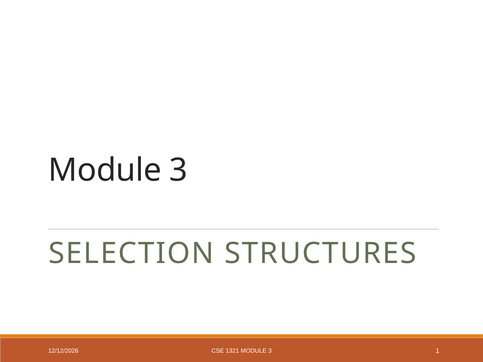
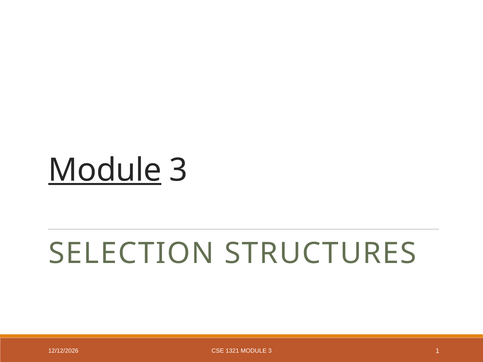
Module at (105, 170) underline: none -> present
